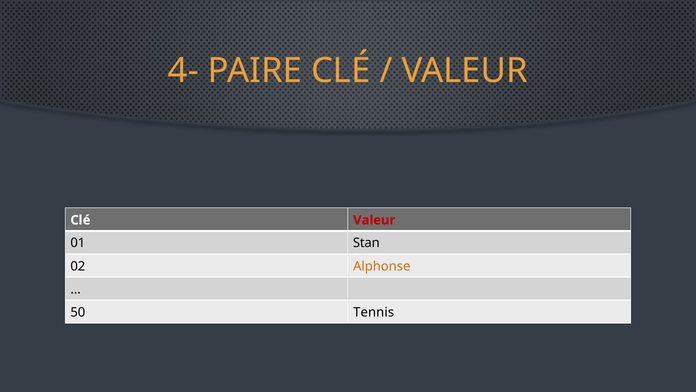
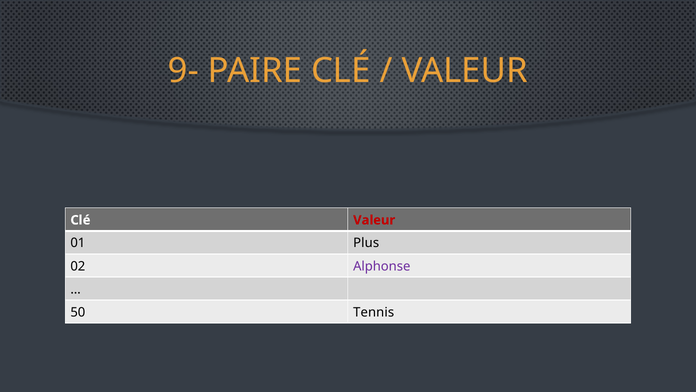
4-: 4- -> 9-
Stan: Stan -> Plus
Alphonse colour: orange -> purple
